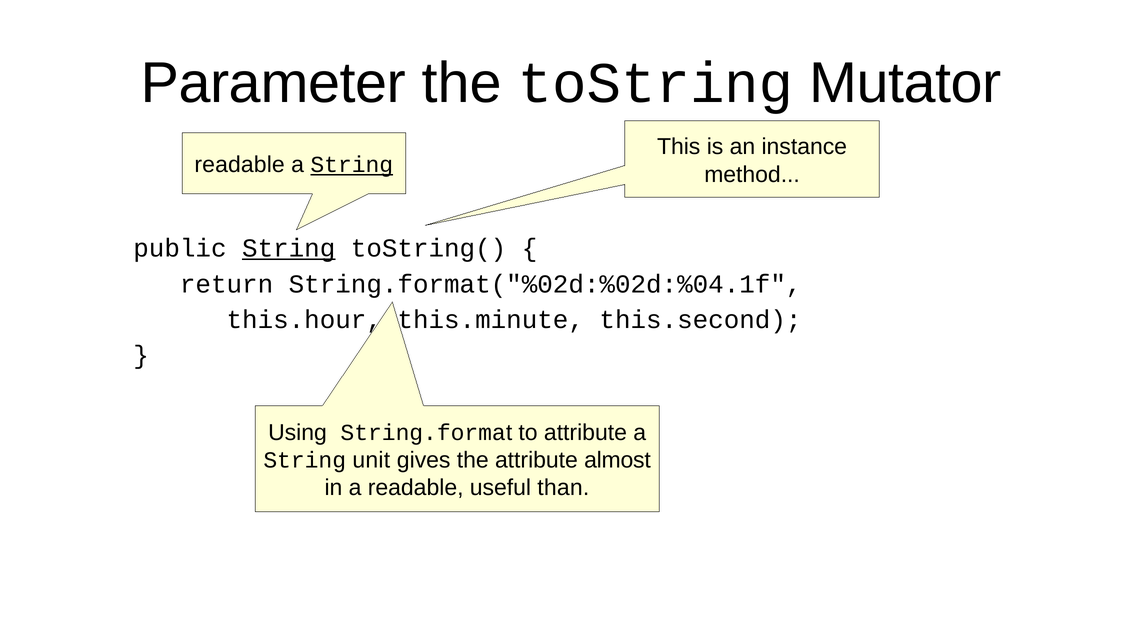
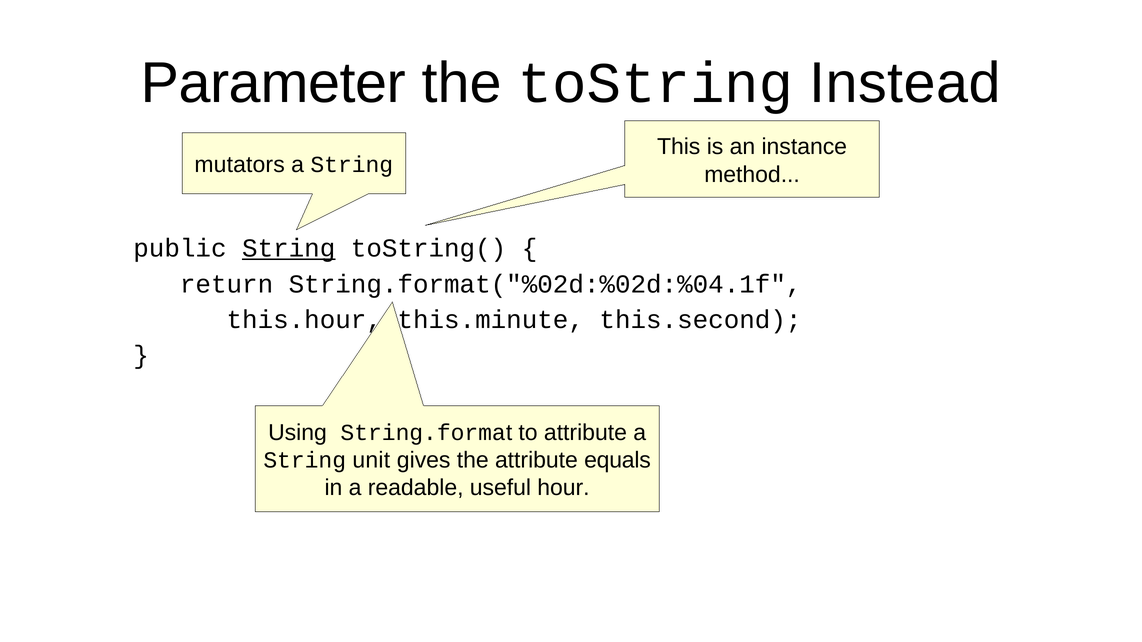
Mutator: Mutator -> Instead
readable at (240, 165): readable -> mutators
String at (352, 165) underline: present -> none
almost: almost -> equals
than: than -> hour
